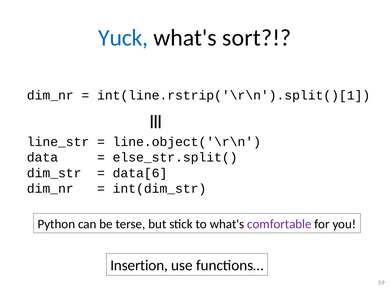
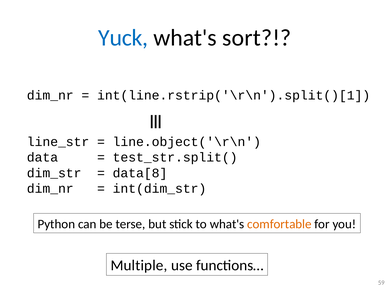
else_str.split(: else_str.split( -> test_str.split(
data[6: data[6 -> data[8
comfortable colour: purple -> orange
Insertion: Insertion -> Multiple
